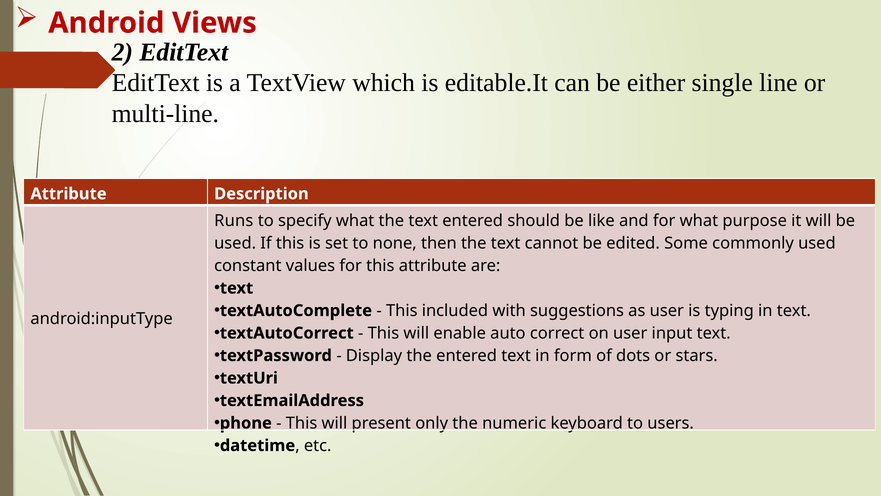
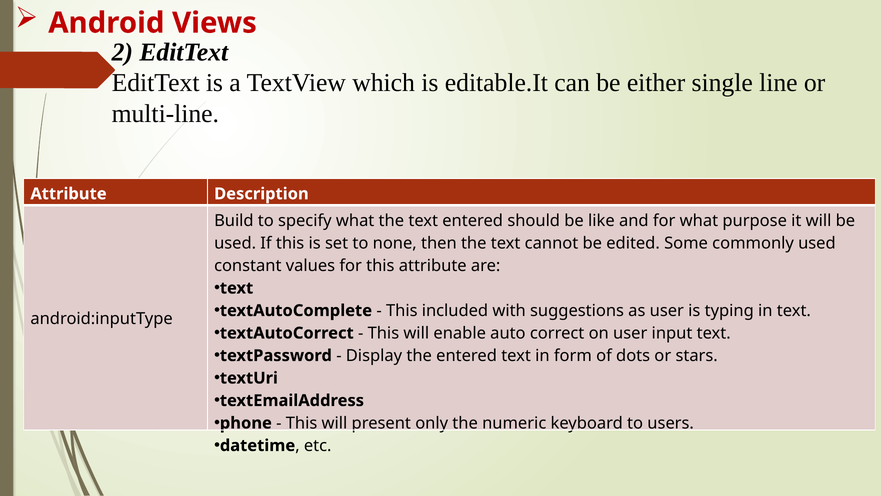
Runs: Runs -> Build
